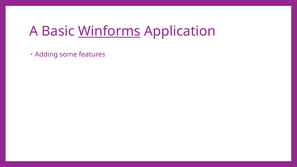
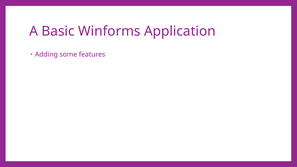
Winforms underline: present -> none
